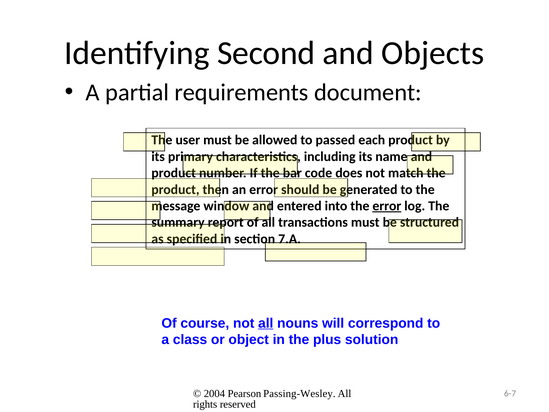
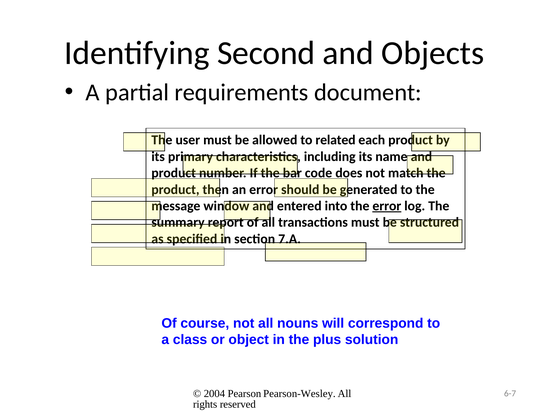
passed: passed -> related
all at (266, 323) underline: present -> none
Passing-Wesley: Passing-Wesley -> Pearson-Wesley
